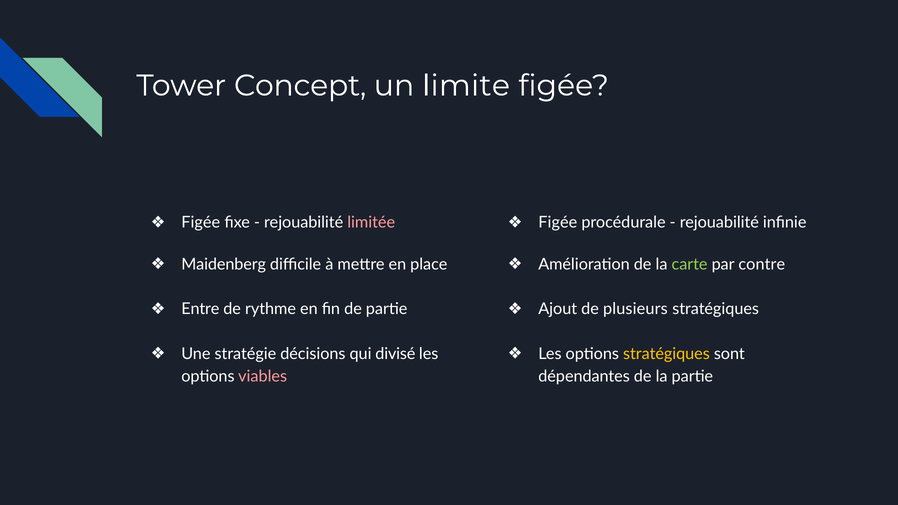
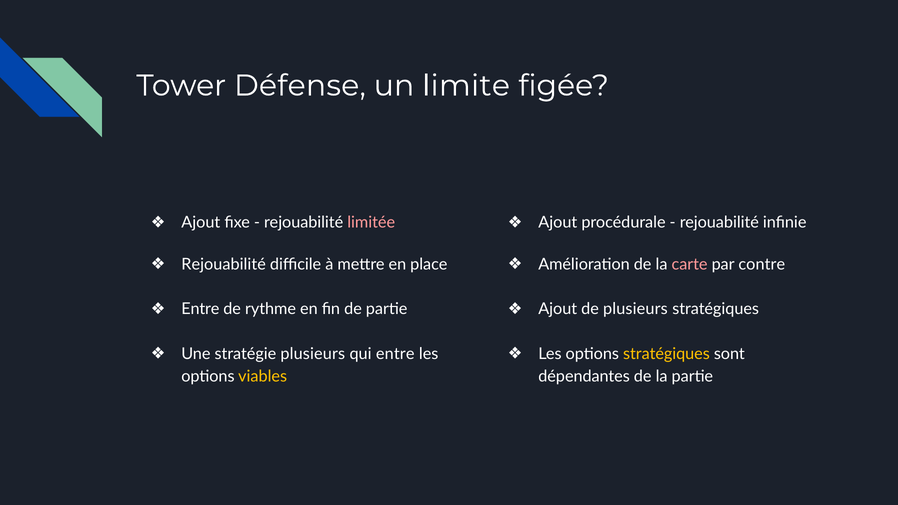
Concept: Concept -> Défense
Figée at (201, 223): Figée -> Ajout
Figée at (558, 223): Figée -> Ajout
Maidenberg at (224, 264): Maidenberg -> Rejouabilité
carte colour: light green -> pink
stratégie décisions: décisions -> plusieurs
qui divisé: divisé -> entre
viables colour: pink -> yellow
